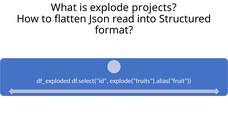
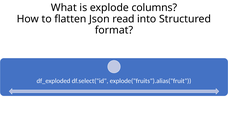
projects: projects -> columns
